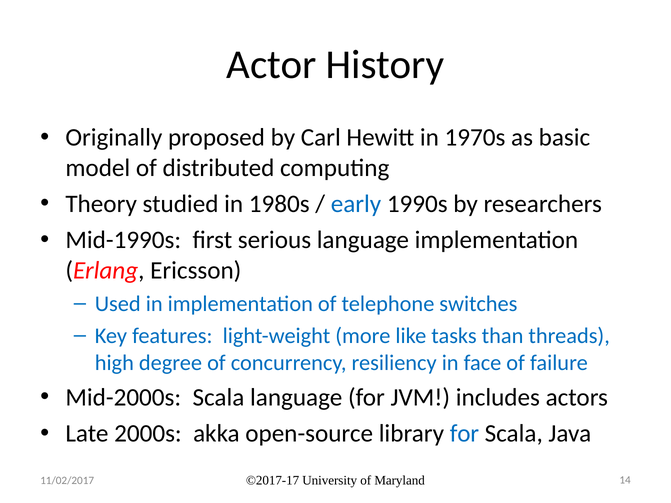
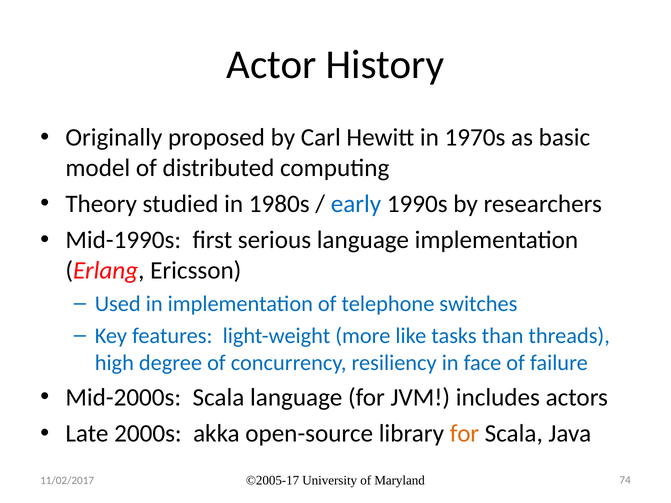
for at (464, 434) colour: blue -> orange
©2017-17: ©2017-17 -> ©2005-17
14: 14 -> 74
